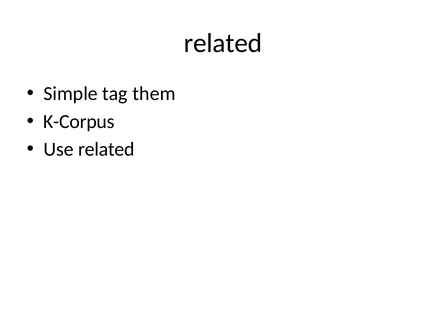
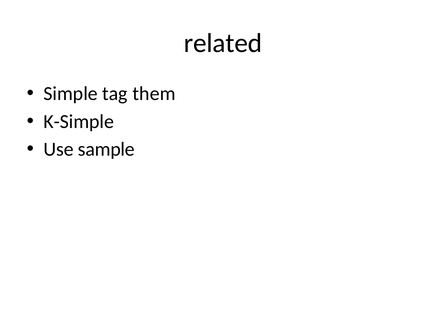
K-Corpus: K-Corpus -> K-Simple
Use related: related -> sample
